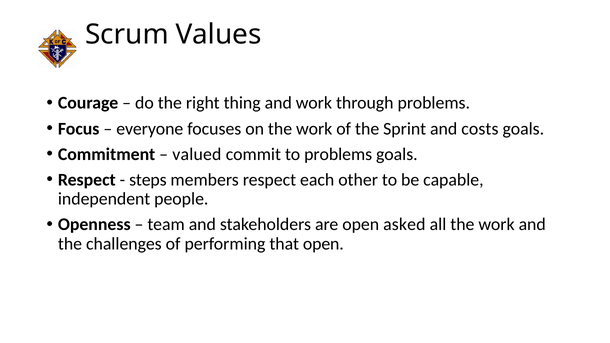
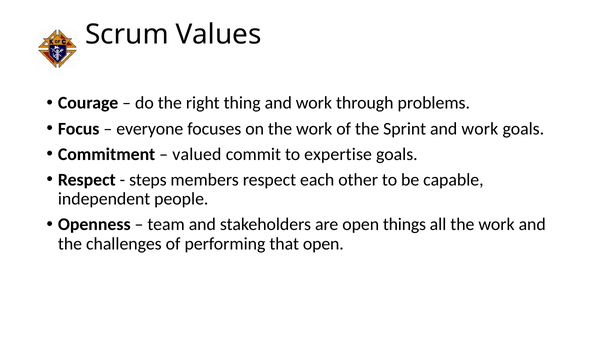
Sprint and costs: costs -> work
to problems: problems -> expertise
asked: asked -> things
